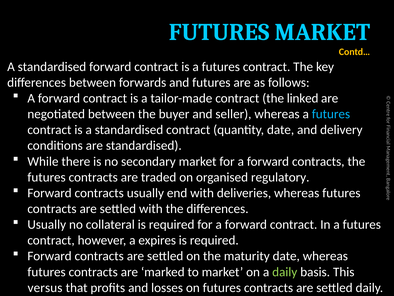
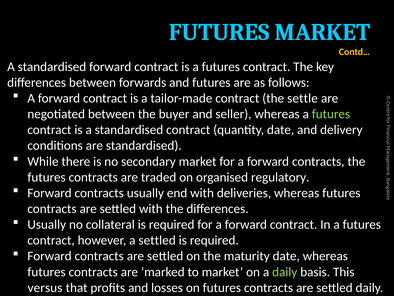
linked: linked -> settle
futures at (331, 114) colour: light blue -> light green
a expires: expires -> settled
